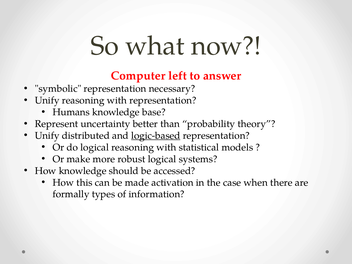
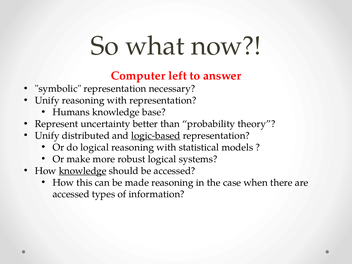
knowledge at (83, 171) underline: none -> present
made activation: activation -> reasoning
formally at (71, 194): formally -> accessed
